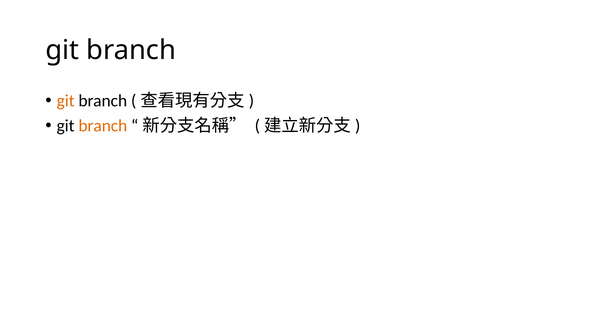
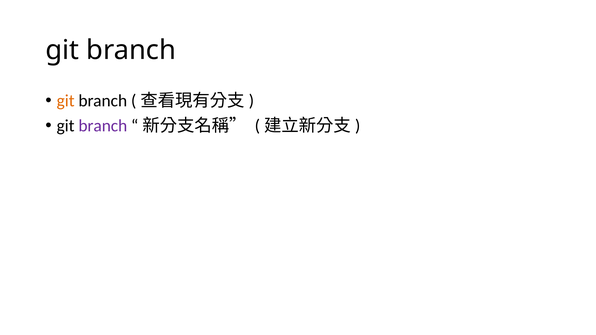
branch at (103, 126) colour: orange -> purple
